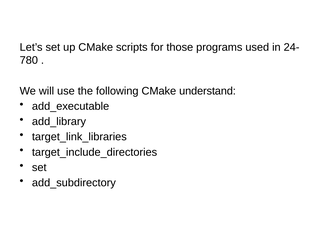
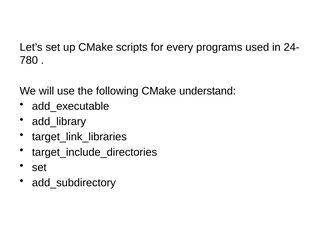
those: those -> every
